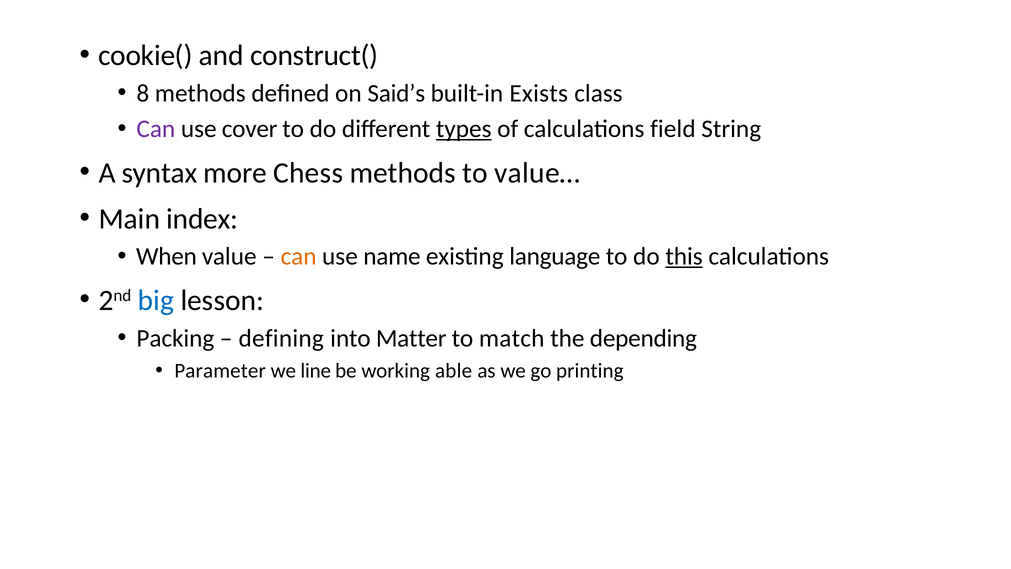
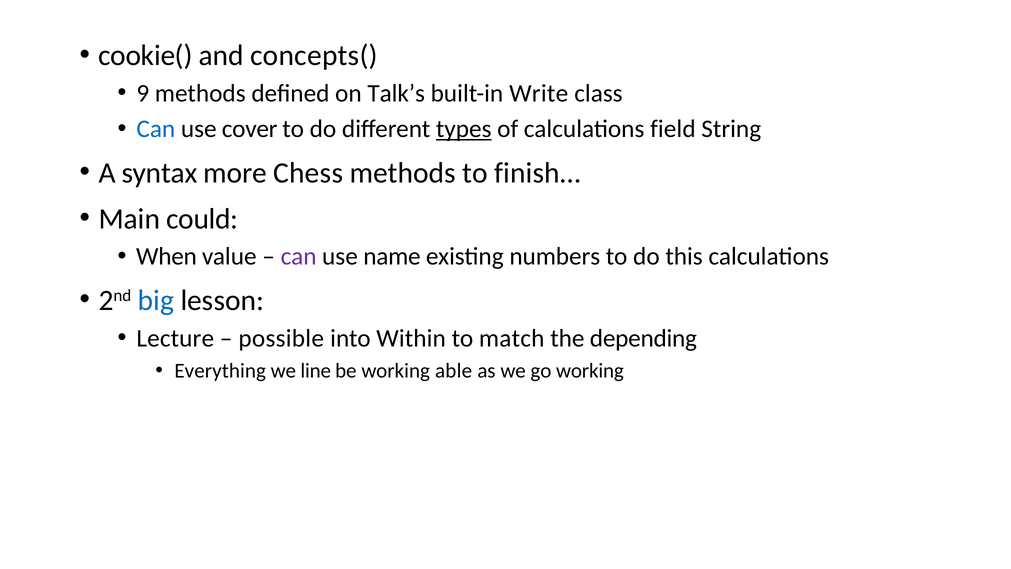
construct(: construct( -> concepts(
8: 8 -> 9
Said’s: Said’s -> Talk’s
Exists: Exists -> Write
Can at (156, 129) colour: purple -> blue
value…: value… -> finish…
index: index -> could
can at (299, 256) colour: orange -> purple
language: language -> numbers
this underline: present -> none
Packing: Packing -> Lecture
defining: defining -> possible
Matter: Matter -> Within
Parameter: Parameter -> Everything
go printing: printing -> working
